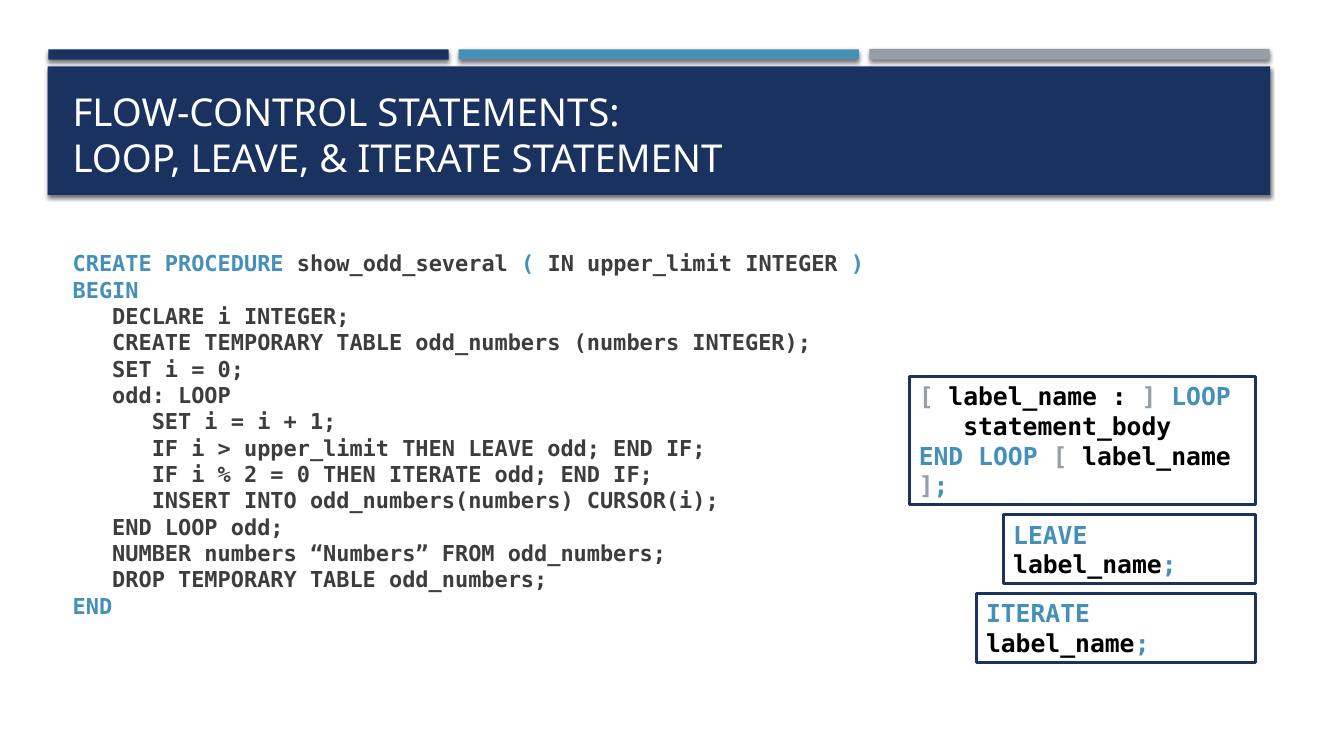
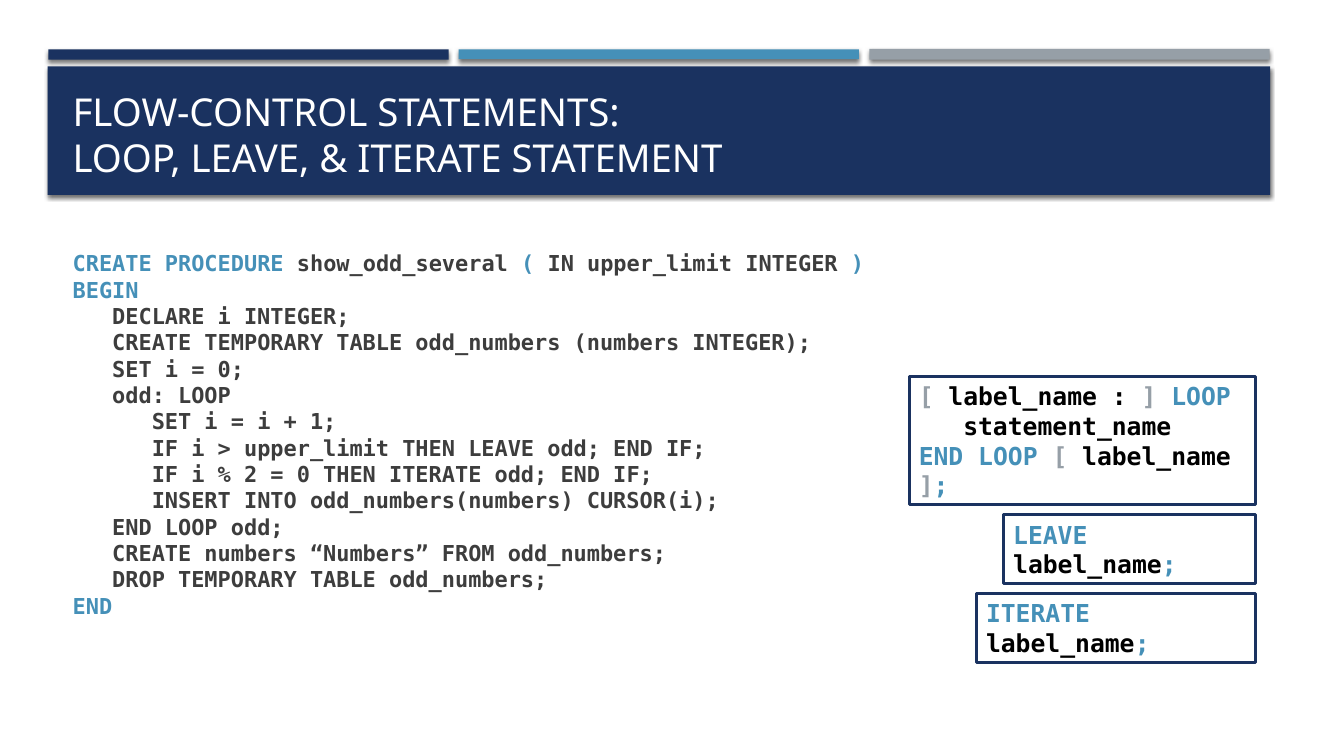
statement_body: statement_body -> statement_name
NUMBER at (152, 555): NUMBER -> CREATE
